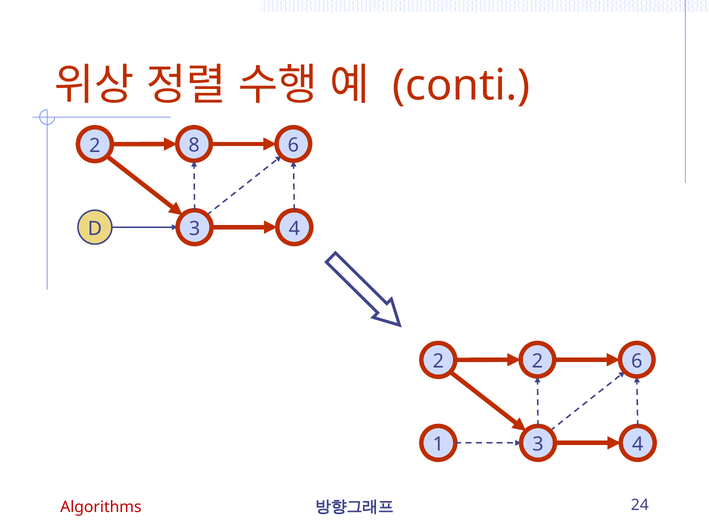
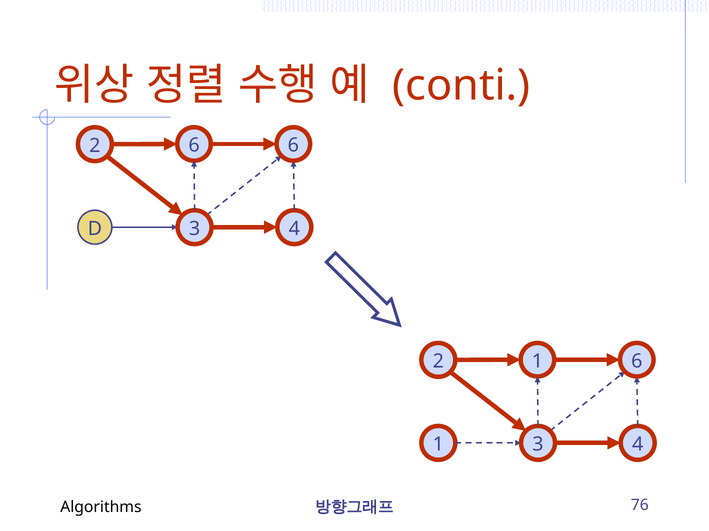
2 8: 8 -> 6
2 2: 2 -> 1
24: 24 -> 76
Algorithms colour: red -> black
